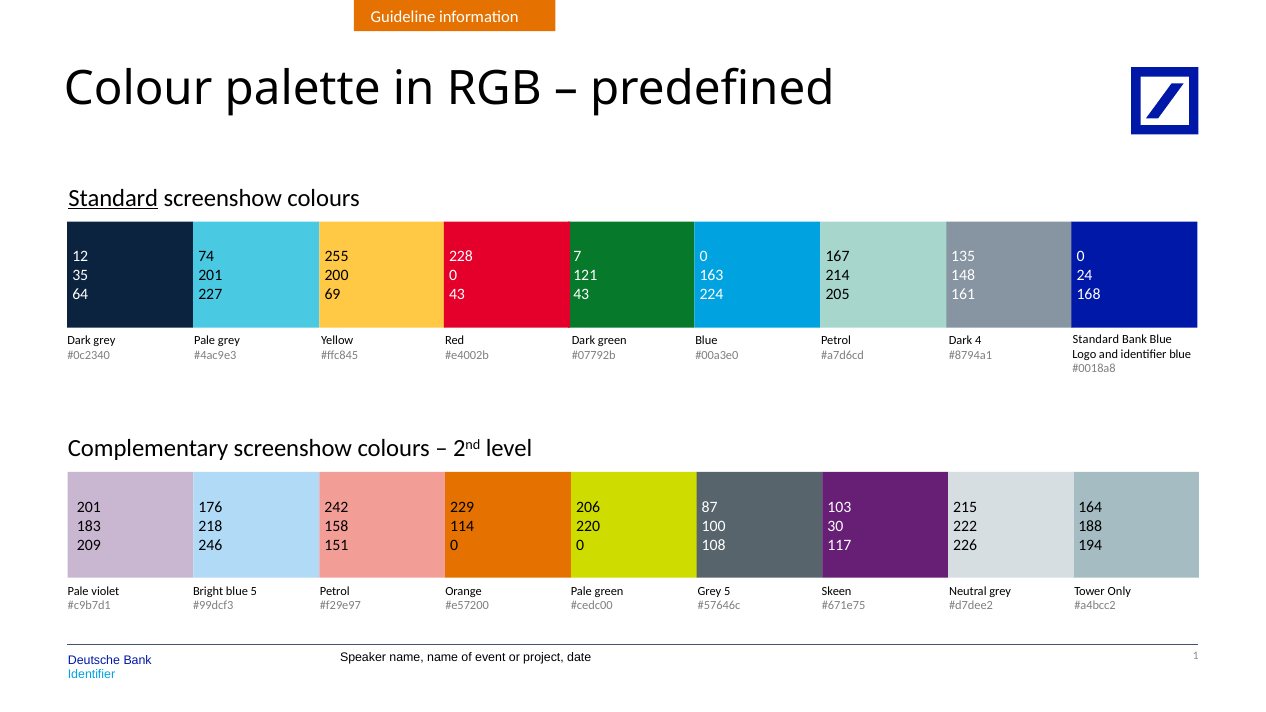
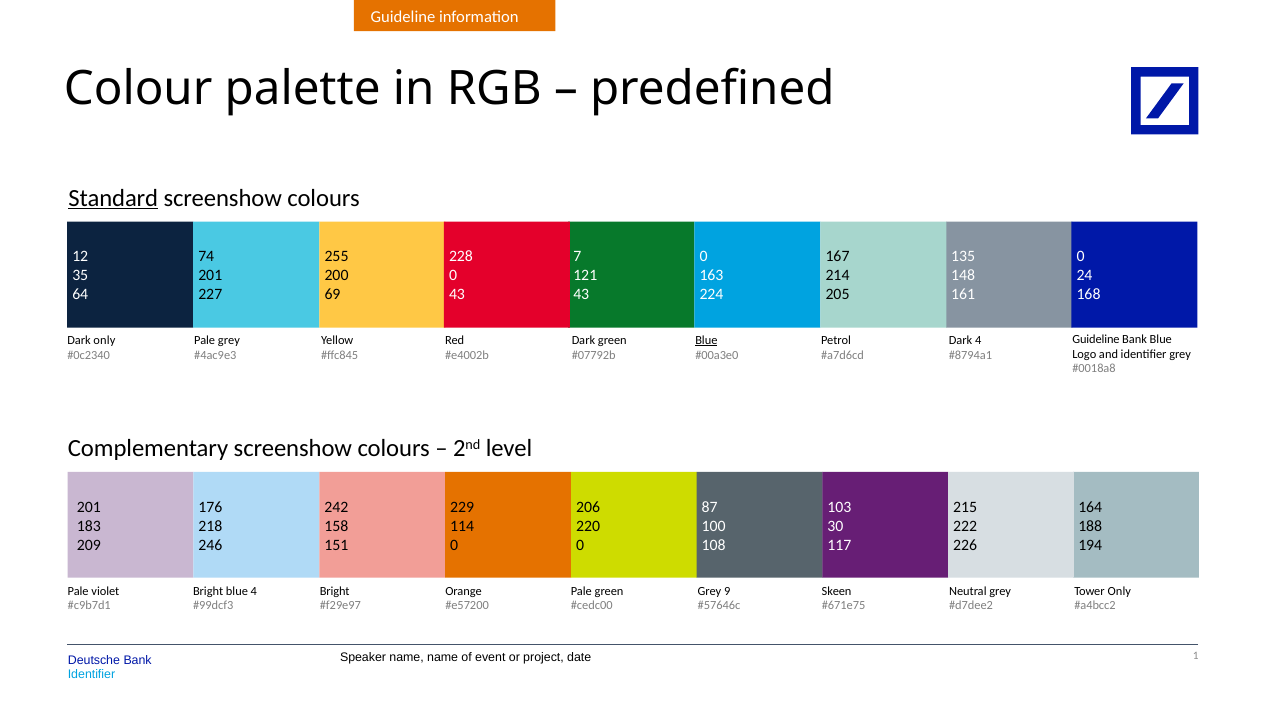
Standard at (1096, 339): Standard -> Guideline
Dark grey: grey -> only
Blue at (706, 340) underline: none -> present
identifier blue: blue -> grey
blue 5: 5 -> 4
Petrol at (335, 591): Petrol -> Bright
Grey 5: 5 -> 9
